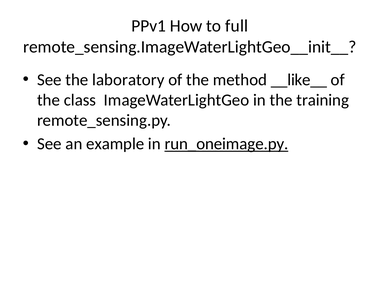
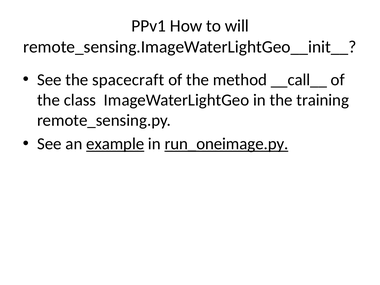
full: full -> will
laboratory: laboratory -> spacecraft
__like__: __like__ -> __call__
example underline: none -> present
